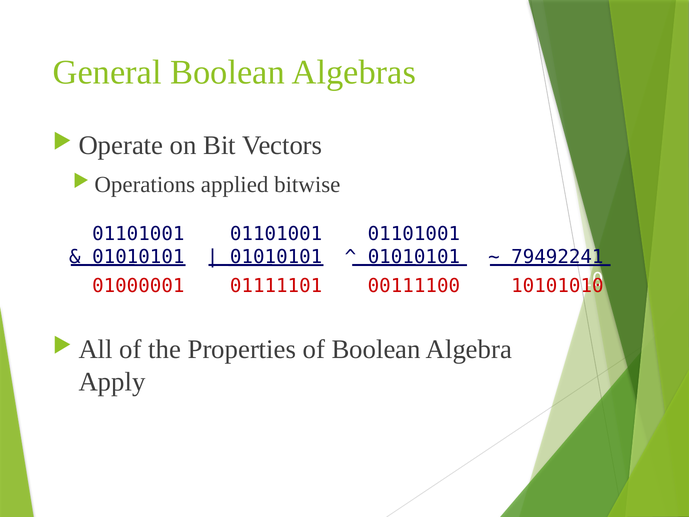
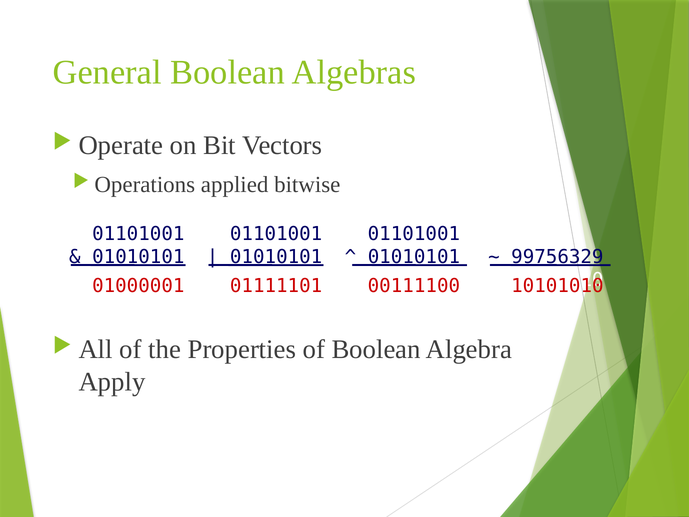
79492241: 79492241 -> 99756329
